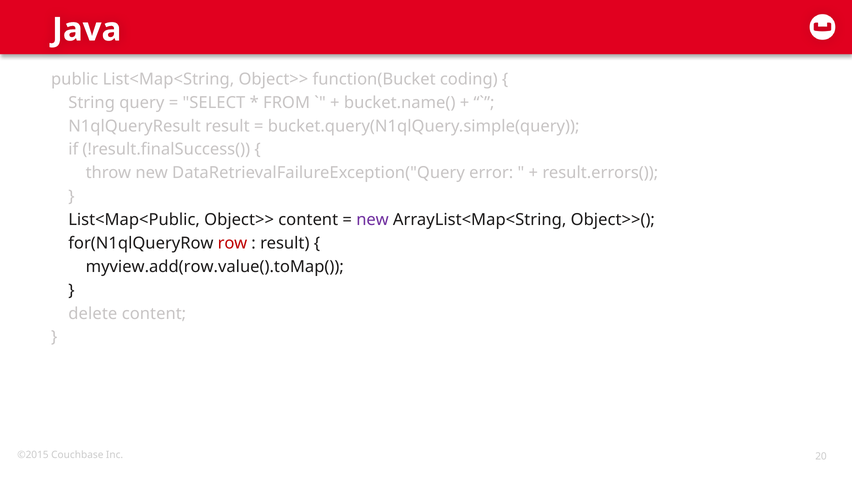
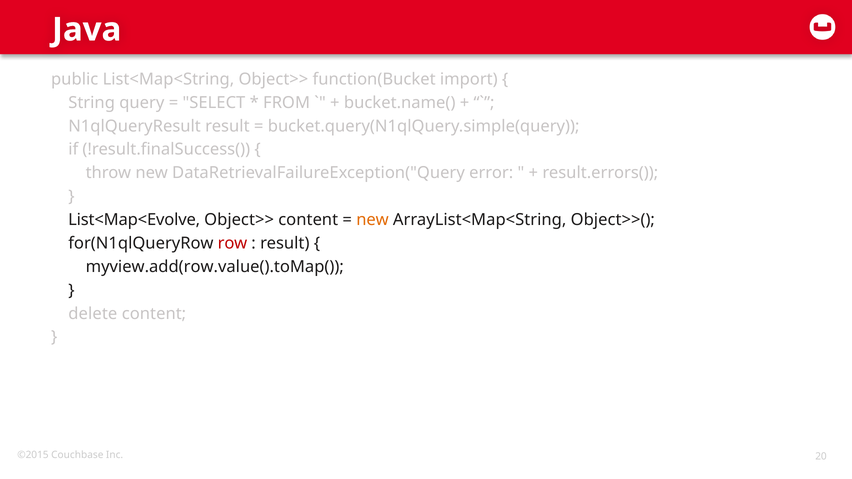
coding: coding -> import
List<Map<Public: List<Map<Public -> List<Map<Evolve
new at (373, 220) colour: purple -> orange
